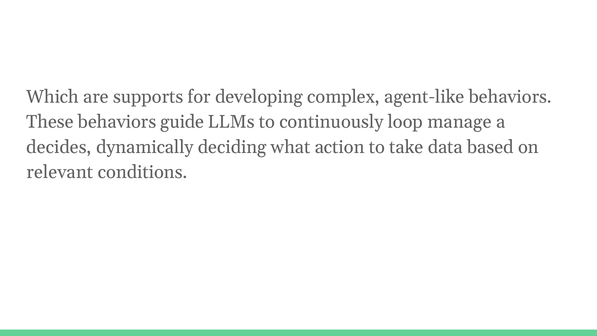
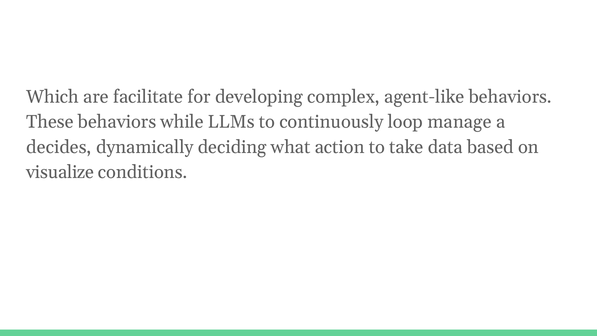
supports: supports -> facilitate
guide: guide -> while
relevant: relevant -> visualize
